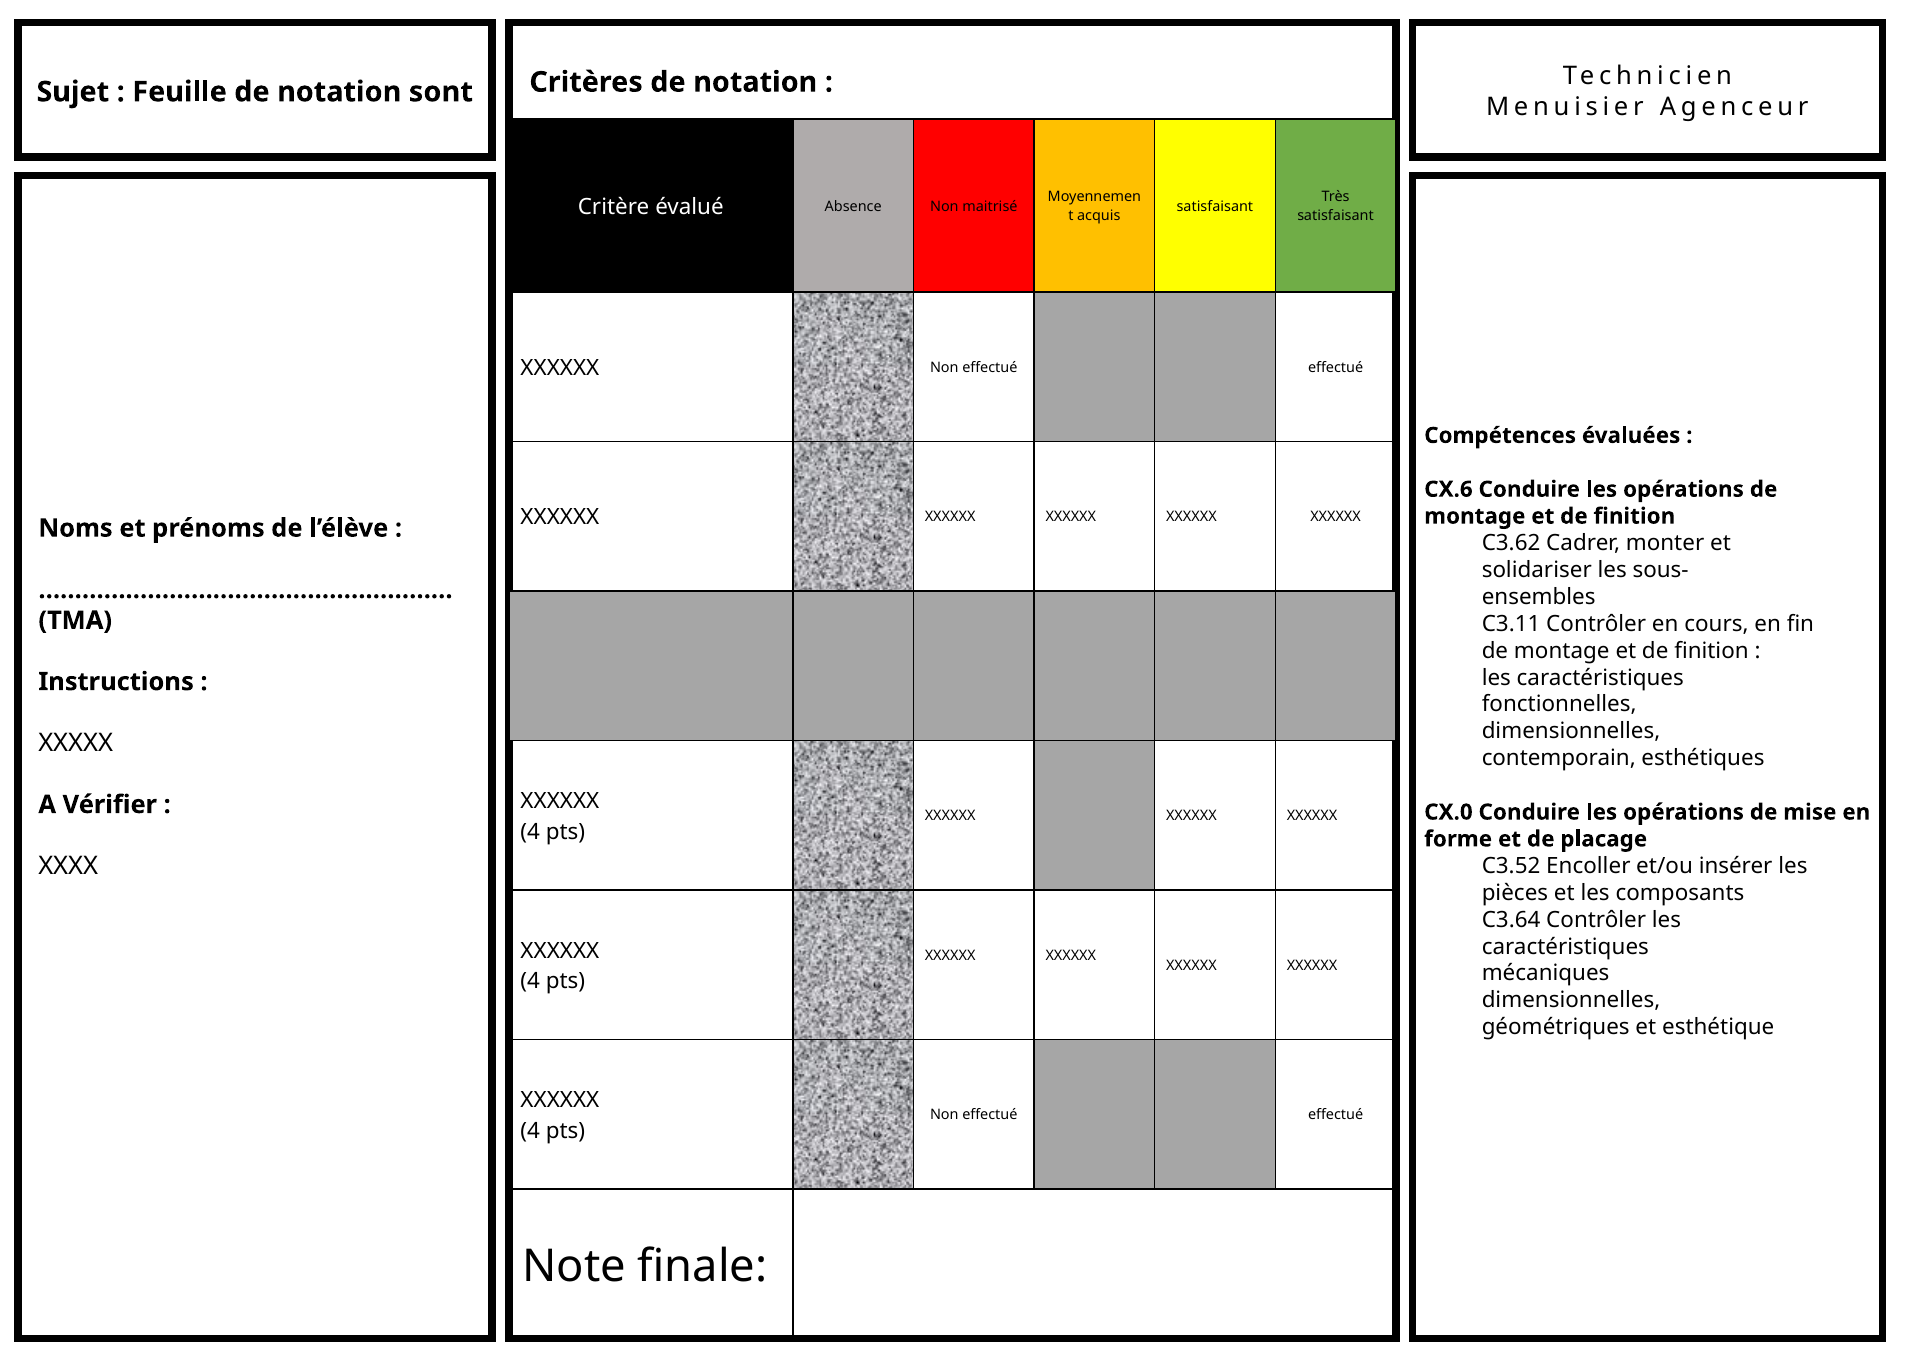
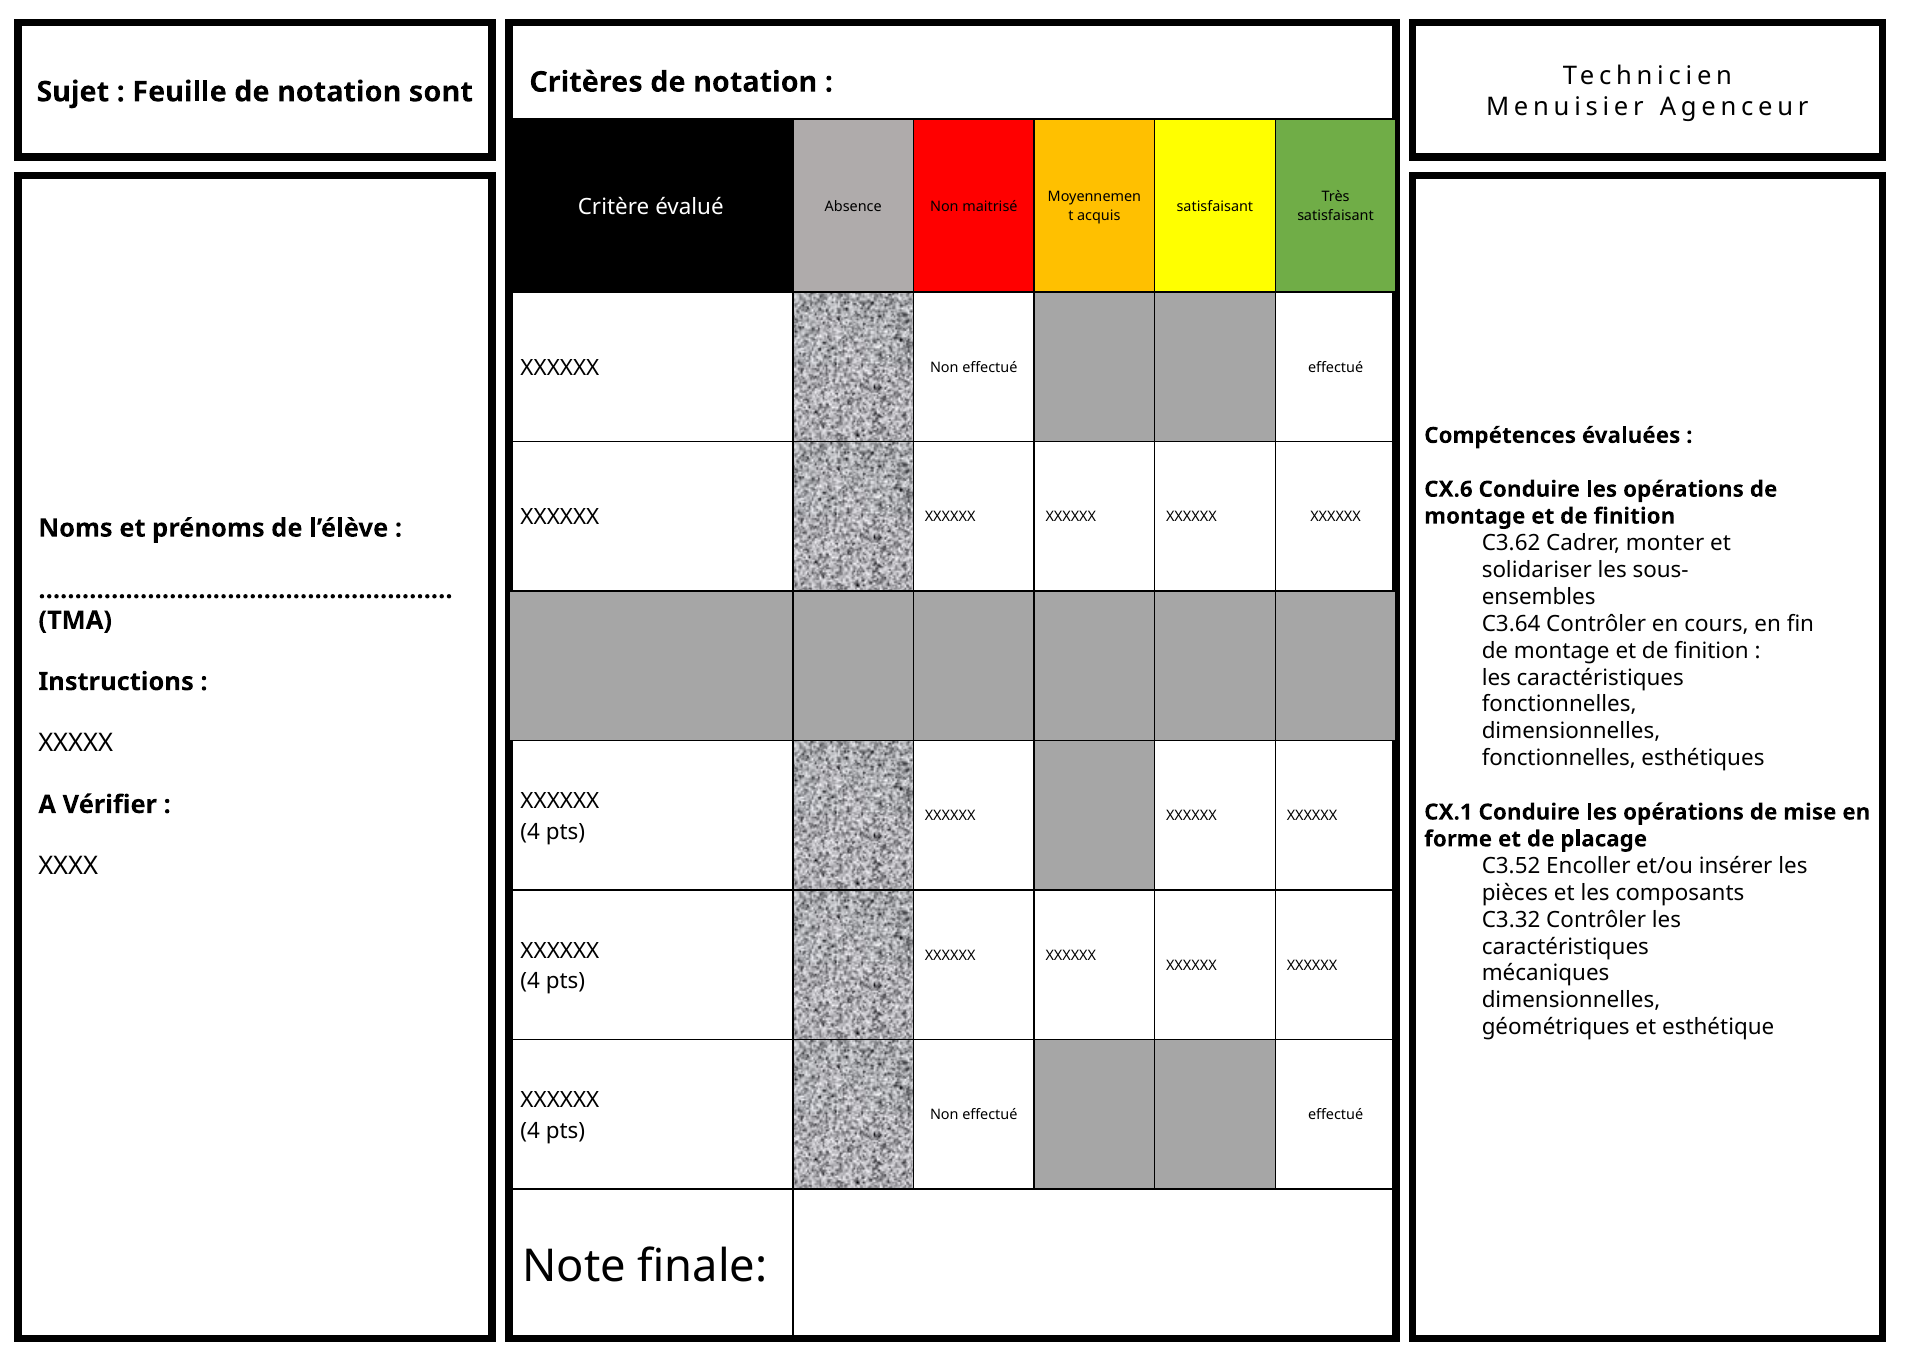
C3.11: C3.11 -> C3.64
contemporain at (1559, 758): contemporain -> fonctionnelles
CX.0: CX.0 -> CX.1
C3.64: C3.64 -> C3.32
